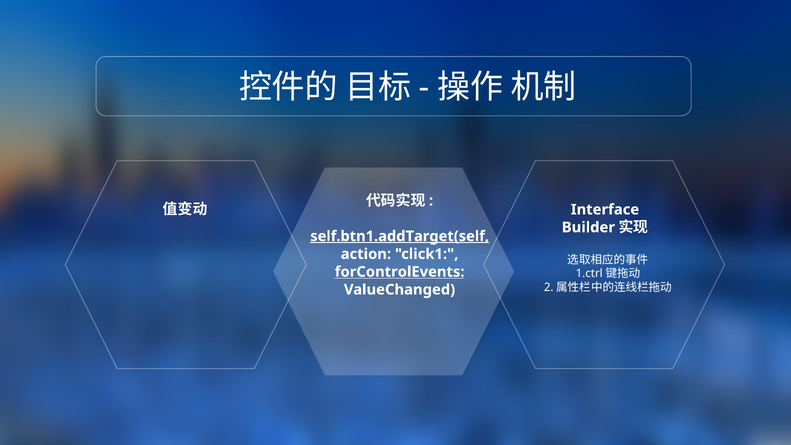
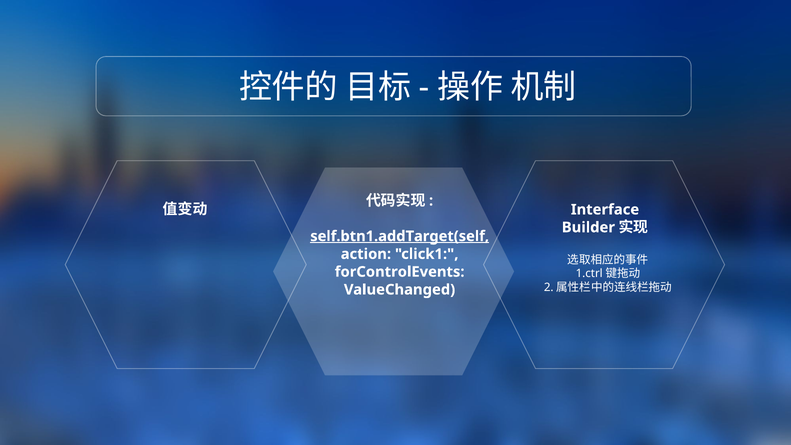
forControlEvents underline: present -> none
